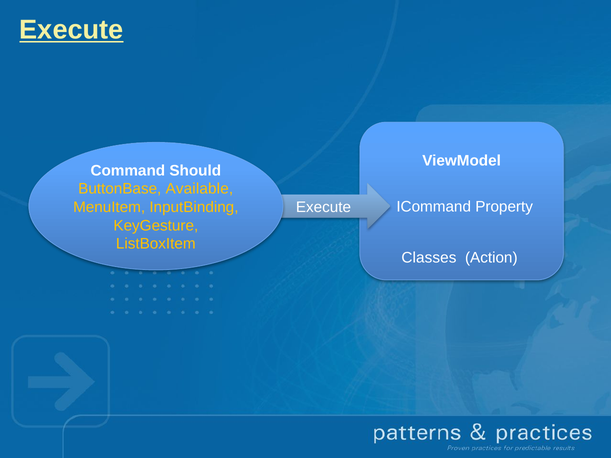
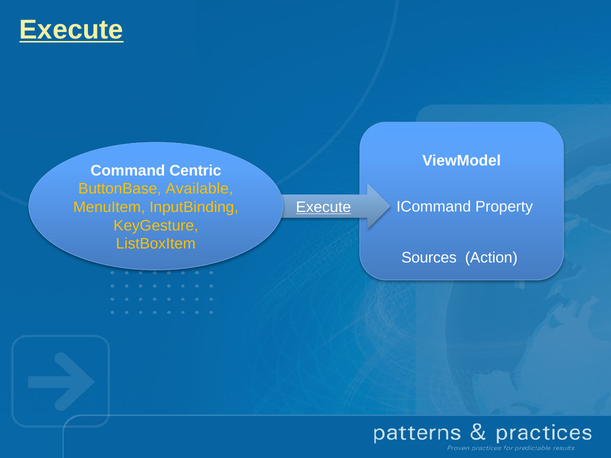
Should: Should -> Centric
Execute at (324, 207) underline: none -> present
Classes: Classes -> Sources
